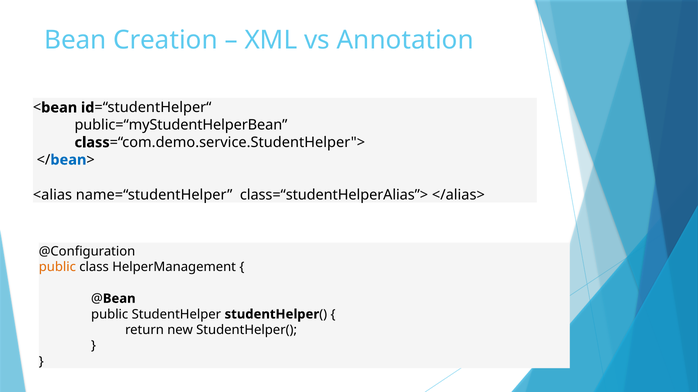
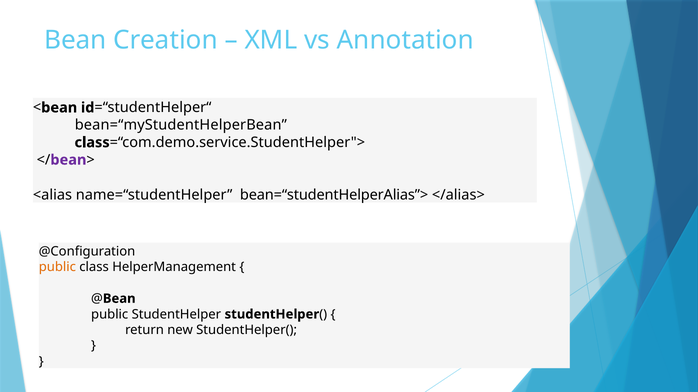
public=“myStudentHelperBean: public=“myStudentHelperBean -> bean=“myStudentHelperBean
bean at (68, 160) colour: blue -> purple
class=“studentHelperAlias”>: class=“studentHelperAlias”> -> bean=“studentHelperAlias”>
